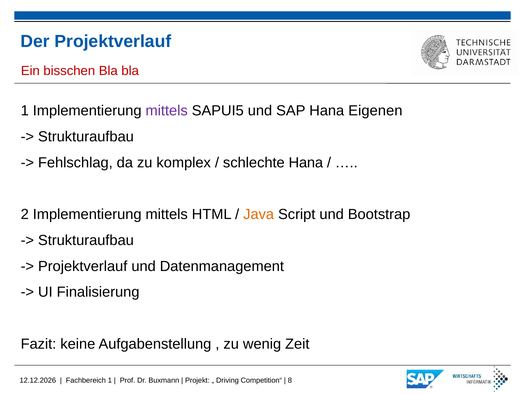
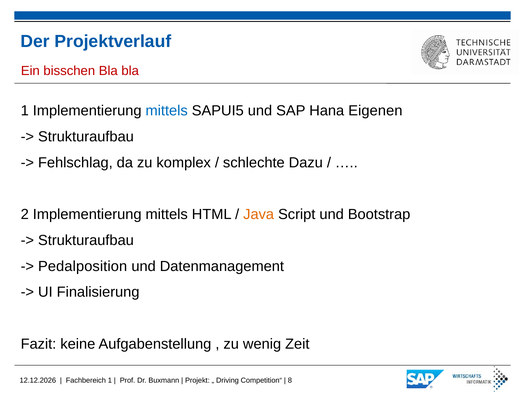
mittels at (167, 111) colour: purple -> blue
schlechte Hana: Hana -> Dazu
Projektverlauf at (83, 266): Projektverlauf -> Pedalposition
